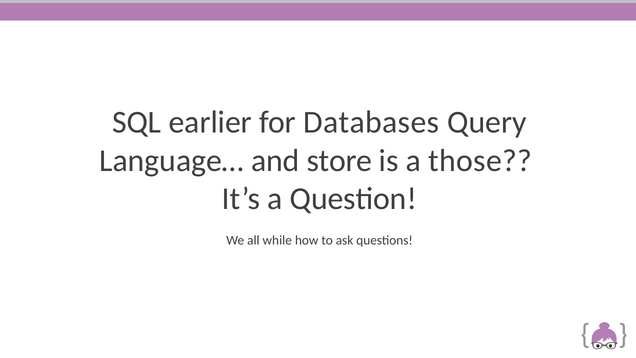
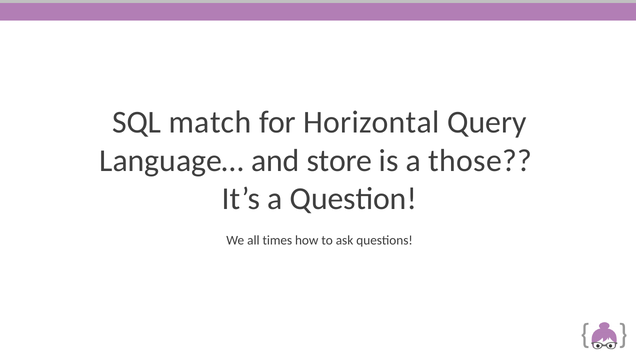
earlier: earlier -> match
Databases: Databases -> Horizontal
while: while -> times
